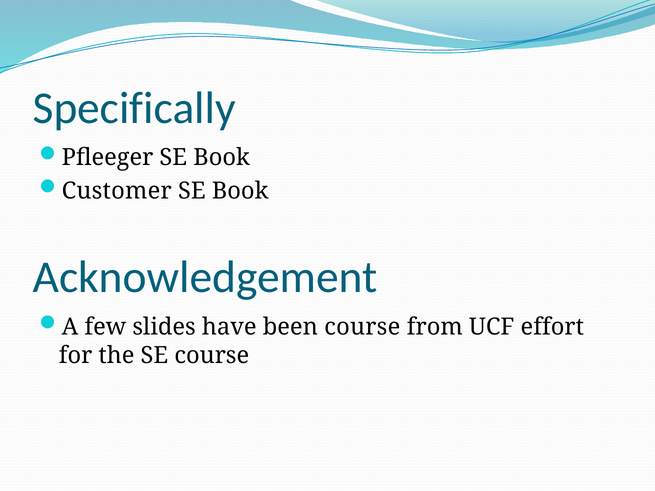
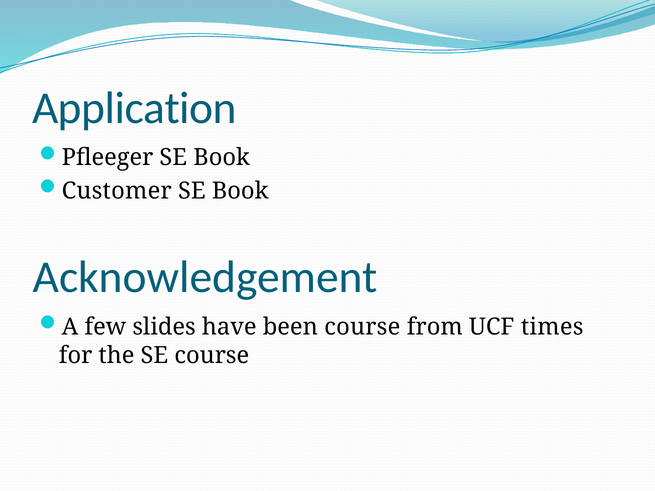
Specifically: Specifically -> Application
effort: effort -> times
